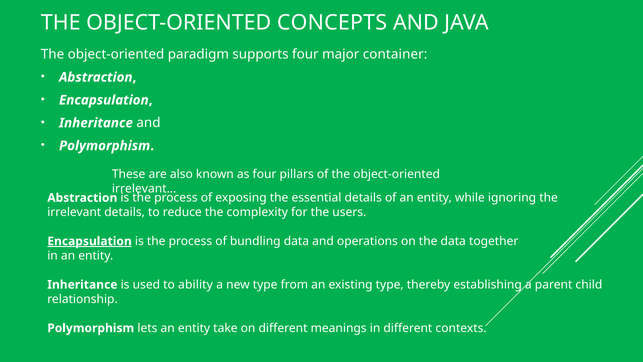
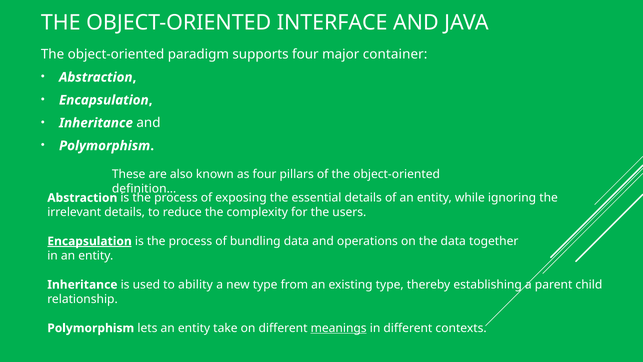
CONCEPTS: CONCEPTS -> INTERFACE
irrelevant…: irrelevant… -> definition…
meanings underline: none -> present
